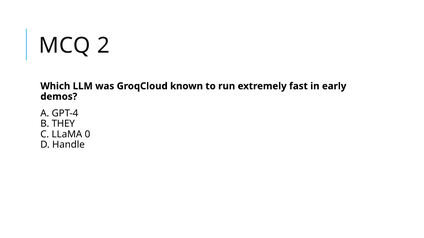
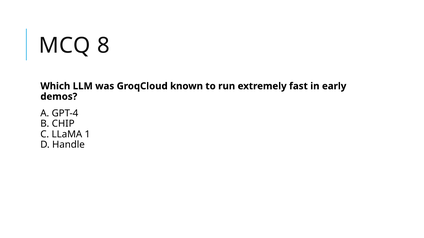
2: 2 -> 8
THEY: THEY -> CHIP
0: 0 -> 1
